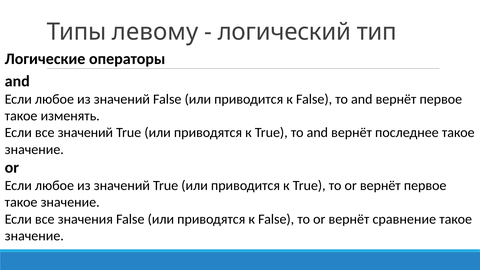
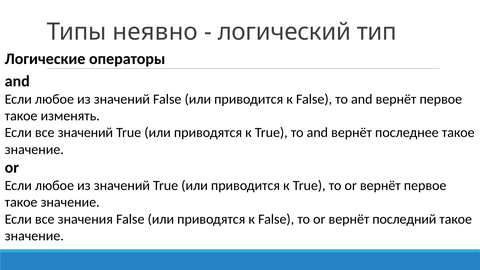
левому: левому -> неявно
сравнение: сравнение -> последний
